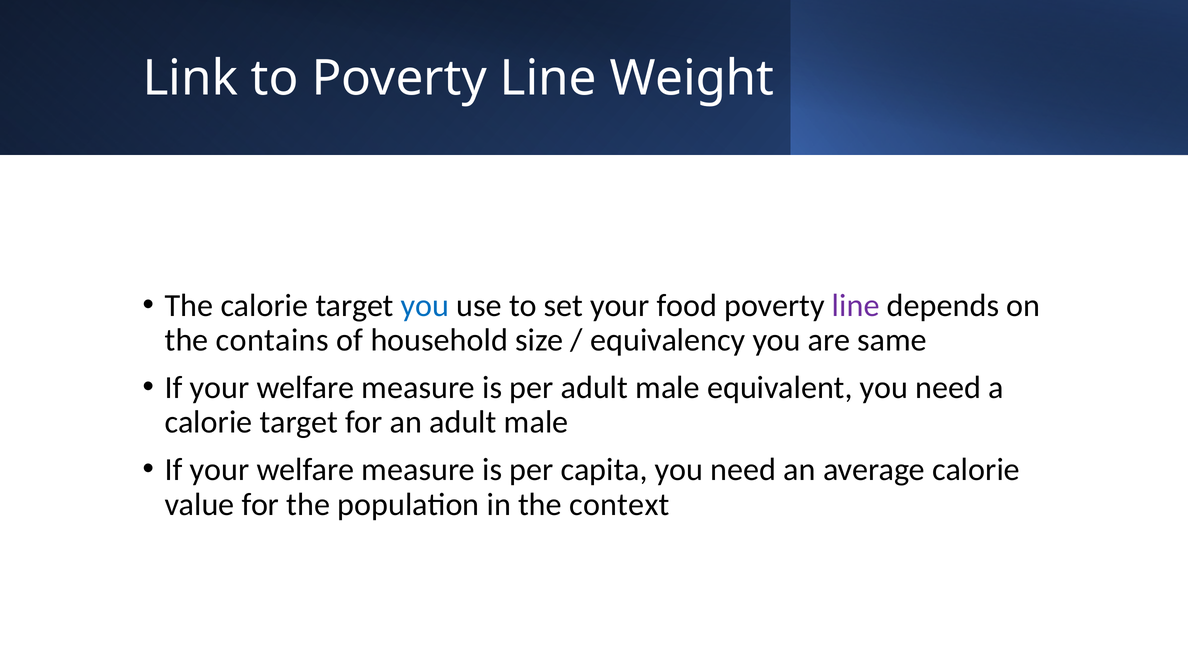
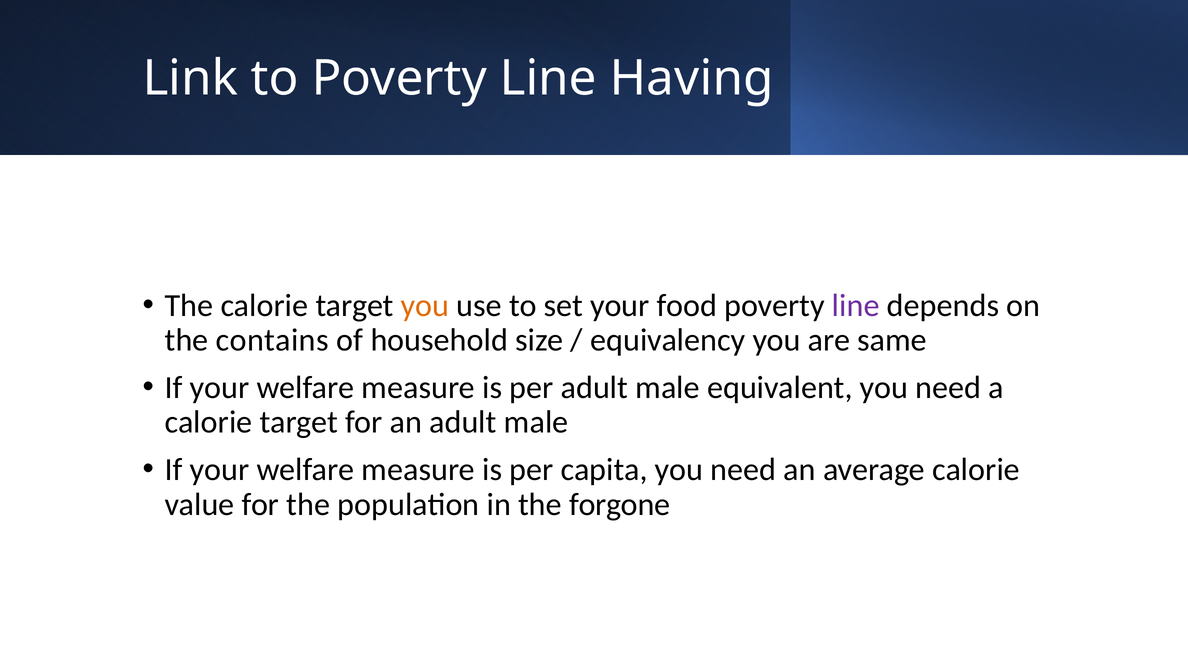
Weight: Weight -> Having
you at (425, 306) colour: blue -> orange
context: context -> forgone
